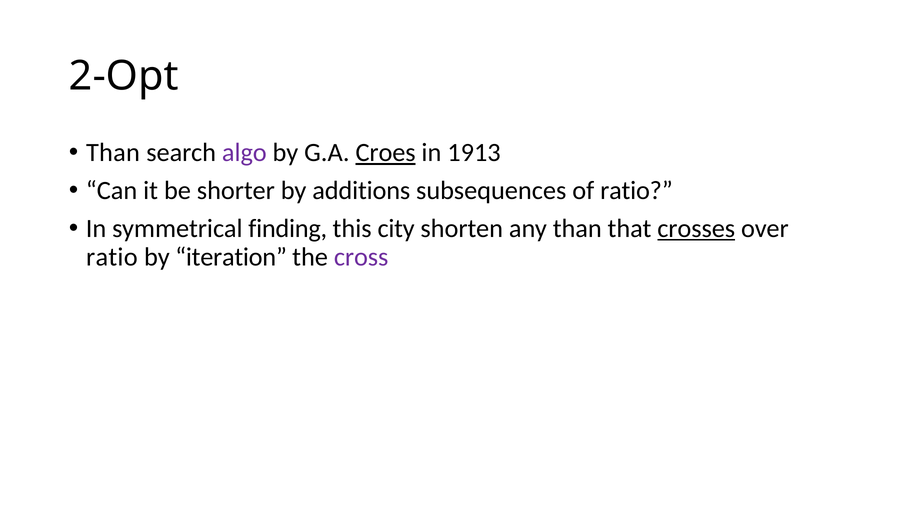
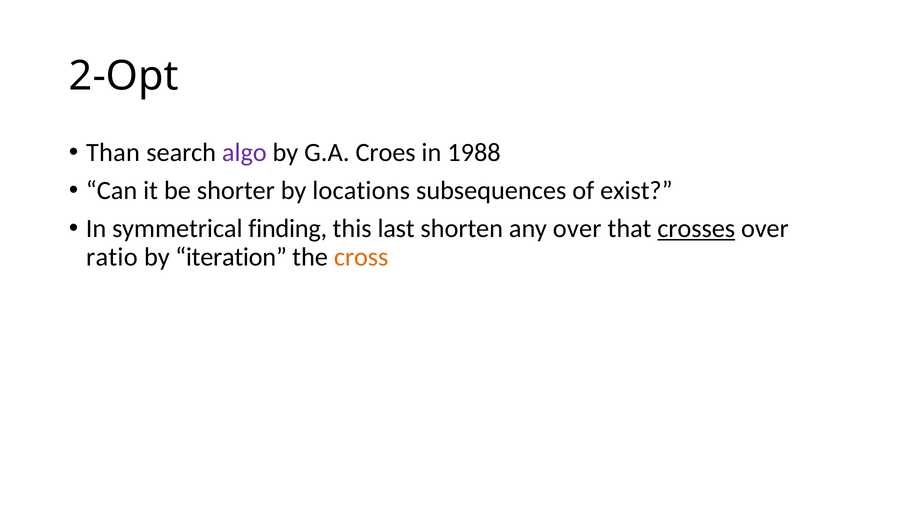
Croes underline: present -> none
1913: 1913 -> 1988
additions: additions -> locations
of ratio: ratio -> exist
city: city -> last
any than: than -> over
cross colour: purple -> orange
